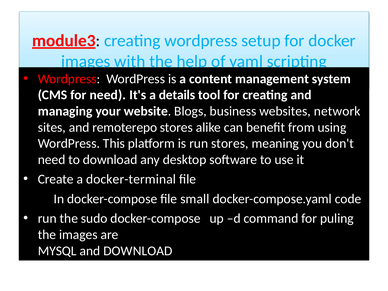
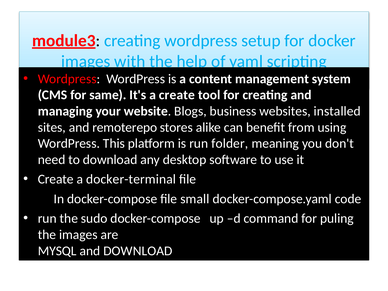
for need: need -> same
a details: details -> create
network: network -> installed
run stores: stores -> folder
